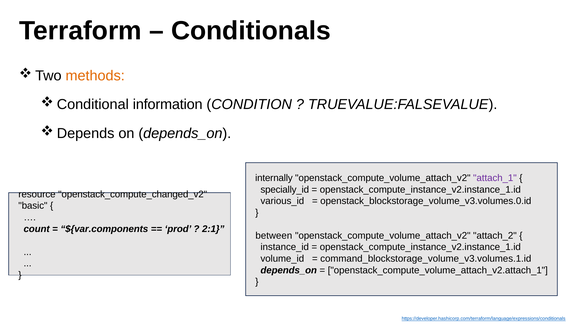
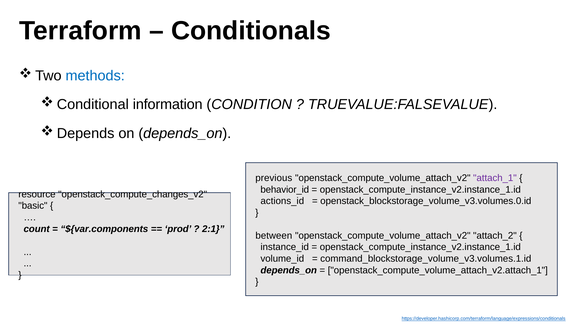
methods colour: orange -> blue
internally: internally -> previous
specially_id: specially_id -> behavior_id
openstack_compute_changed_v2: openstack_compute_changed_v2 -> openstack_compute_changes_v2
various_id: various_id -> actions_id
